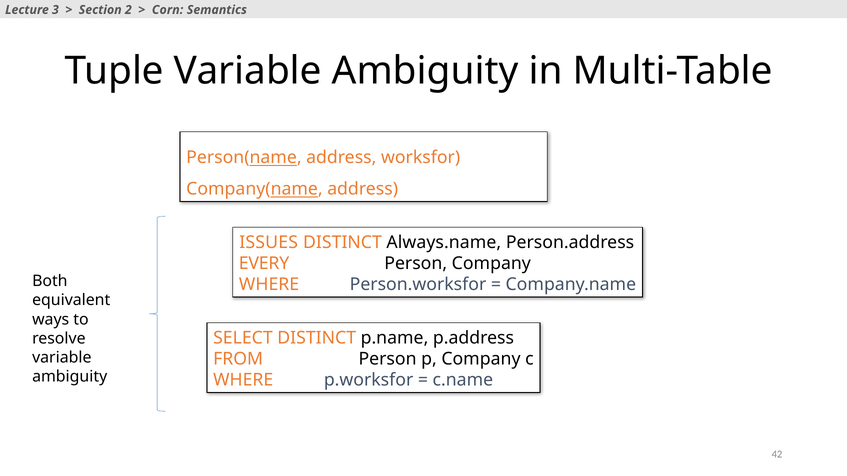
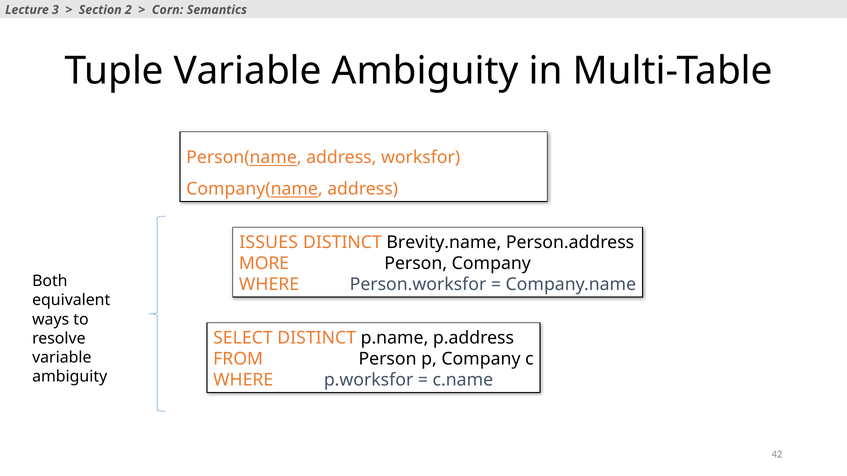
Always.name: Always.name -> Brevity.name
EVERY: EVERY -> MORE
